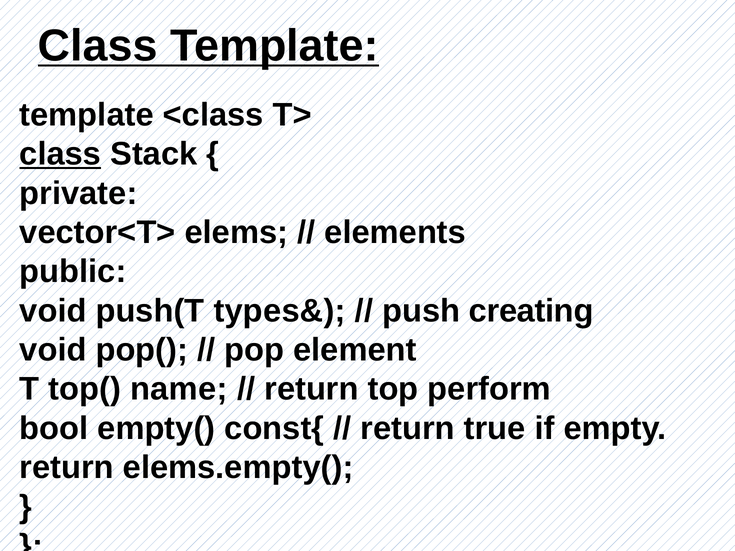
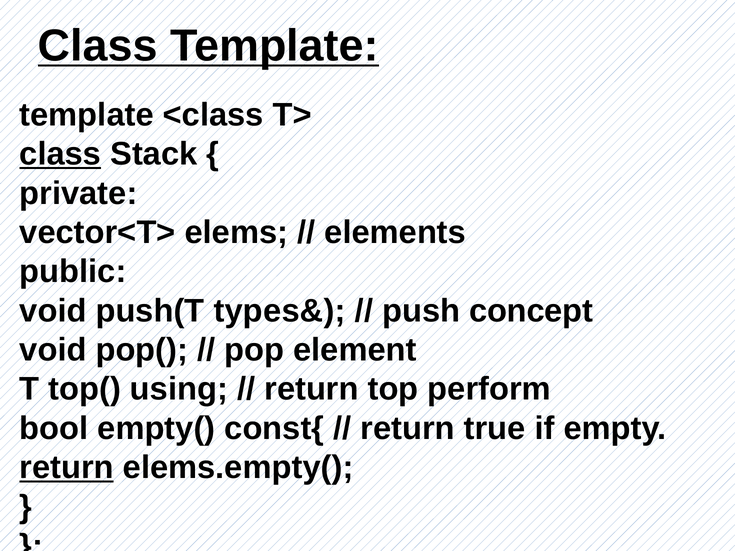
creating: creating -> concept
name: name -> using
return at (67, 468) underline: none -> present
